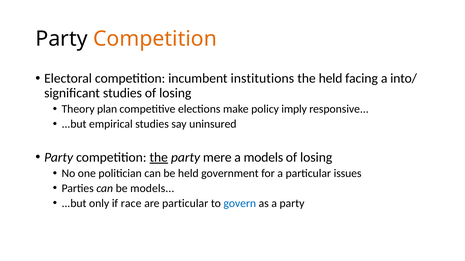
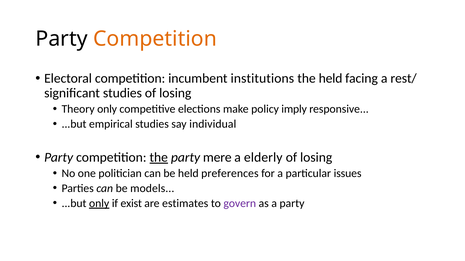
into/: into/ -> rest/
Theory plan: plan -> only
uninsured: uninsured -> individual
a models: models -> elderly
government: government -> preferences
only at (99, 204) underline: none -> present
race: race -> exist
are particular: particular -> estimates
govern colour: blue -> purple
